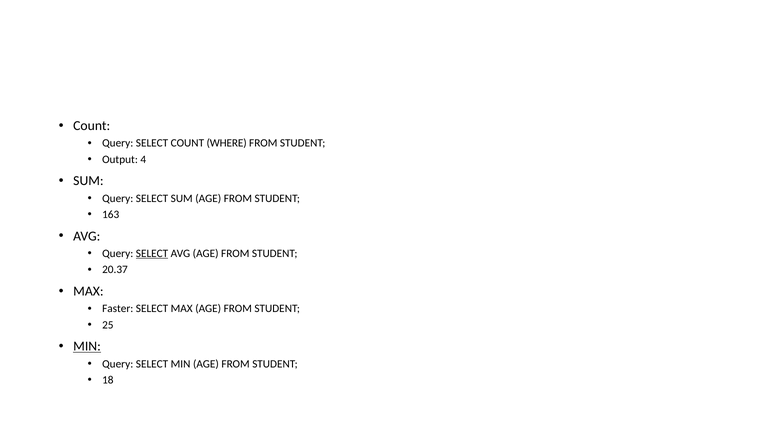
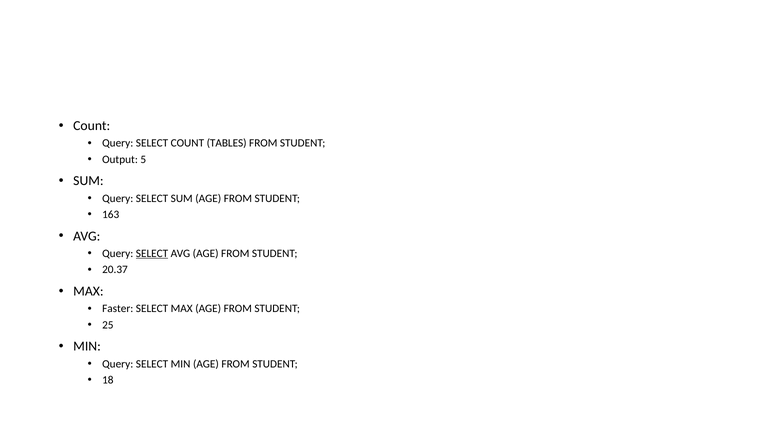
WHERE: WHERE -> TABLES
4: 4 -> 5
MIN at (87, 346) underline: present -> none
